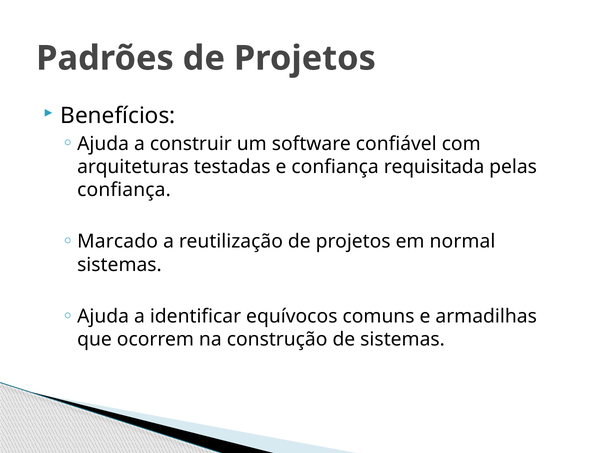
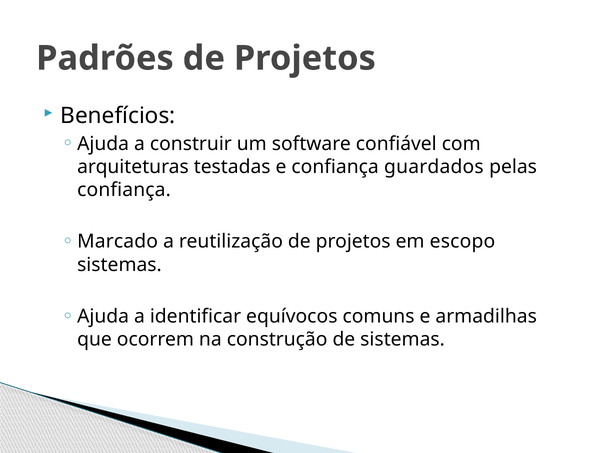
requisitada: requisitada -> guardados
normal: normal -> escopo
